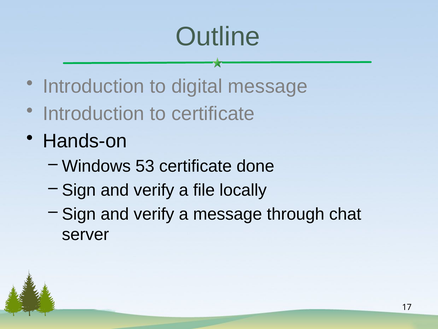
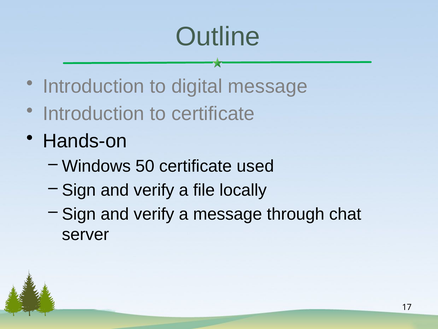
53: 53 -> 50
done: done -> used
